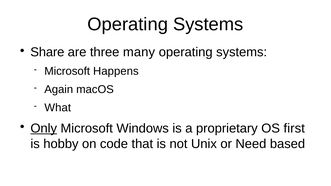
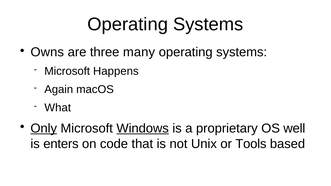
Share: Share -> Owns
Windows underline: none -> present
first: first -> well
hobby: hobby -> enters
Need: Need -> Tools
